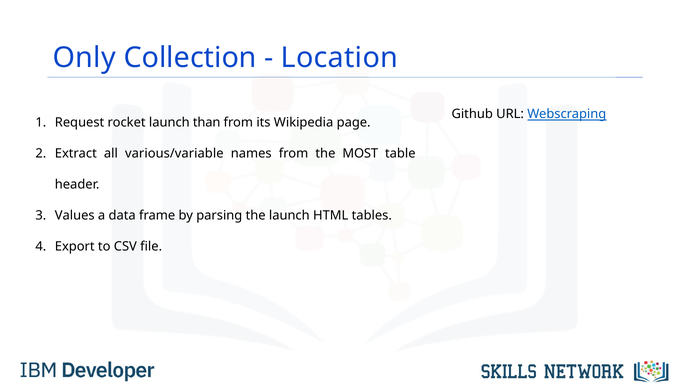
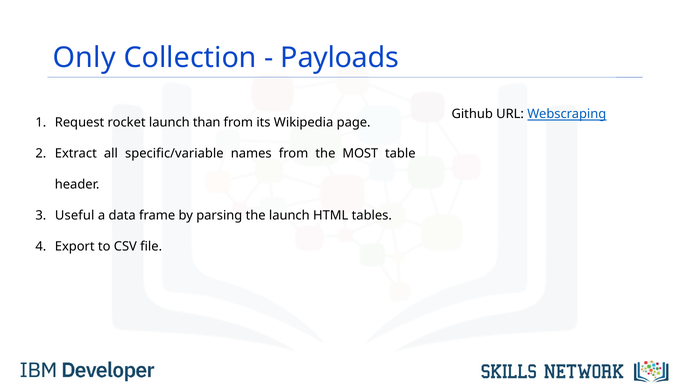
Location: Location -> Payloads
various/variable: various/variable -> specific/variable
Values: Values -> Useful
